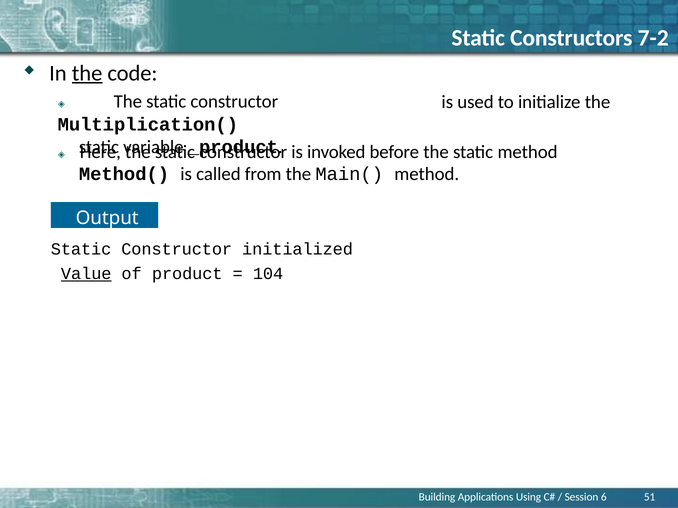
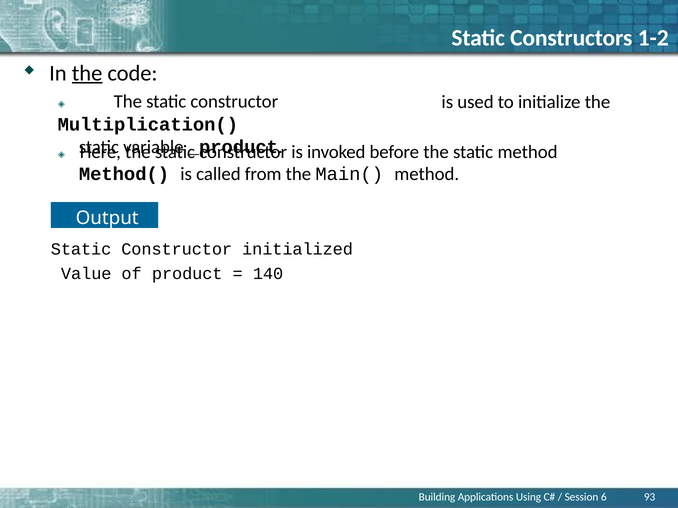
7-2: 7-2 -> 1-2
Value underline: present -> none
104: 104 -> 140
51: 51 -> 93
